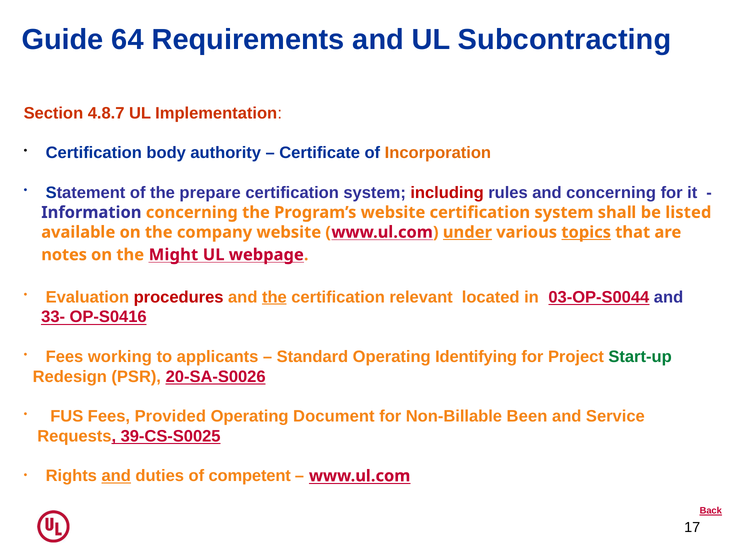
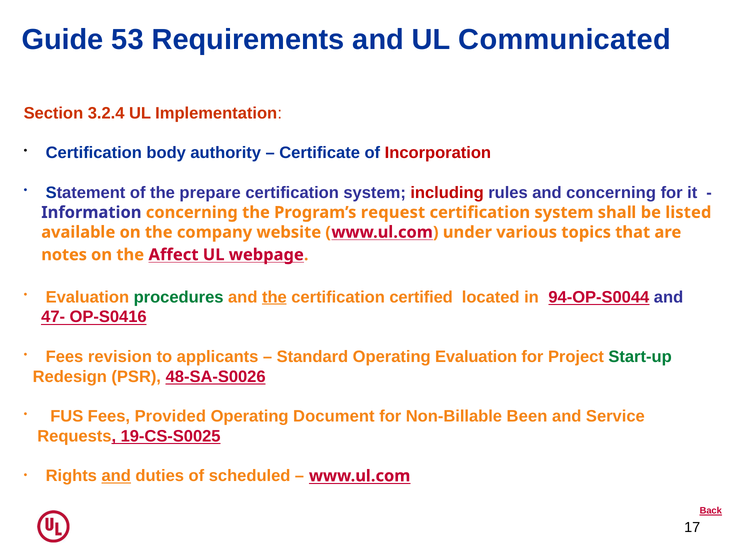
64: 64 -> 53
Subcontracting: Subcontracting -> Communicated
4.8.7: 4.8.7 -> 3.2.4
Incorporation colour: orange -> red
Program’s website: website -> request
under underline: present -> none
topics underline: present -> none
Might: Might -> Affect
procedures colour: red -> green
relevant: relevant -> certified
03-OP-S0044: 03-OP-S0044 -> 94-OP-S0044
33-: 33- -> 47-
working: working -> revision
Operating Identifying: Identifying -> Evaluation
20-SA-S0026: 20-SA-S0026 -> 48-SA-S0026
39-CS-S0025: 39-CS-S0025 -> 19-CS-S0025
competent: competent -> scheduled
